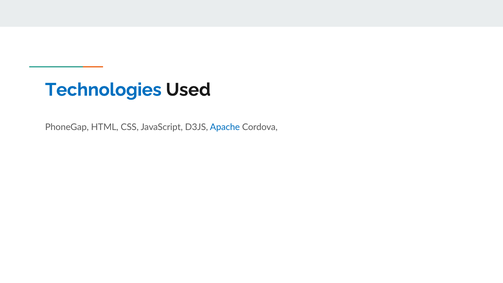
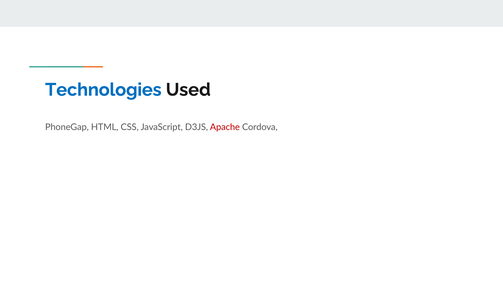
Apache colour: blue -> red
